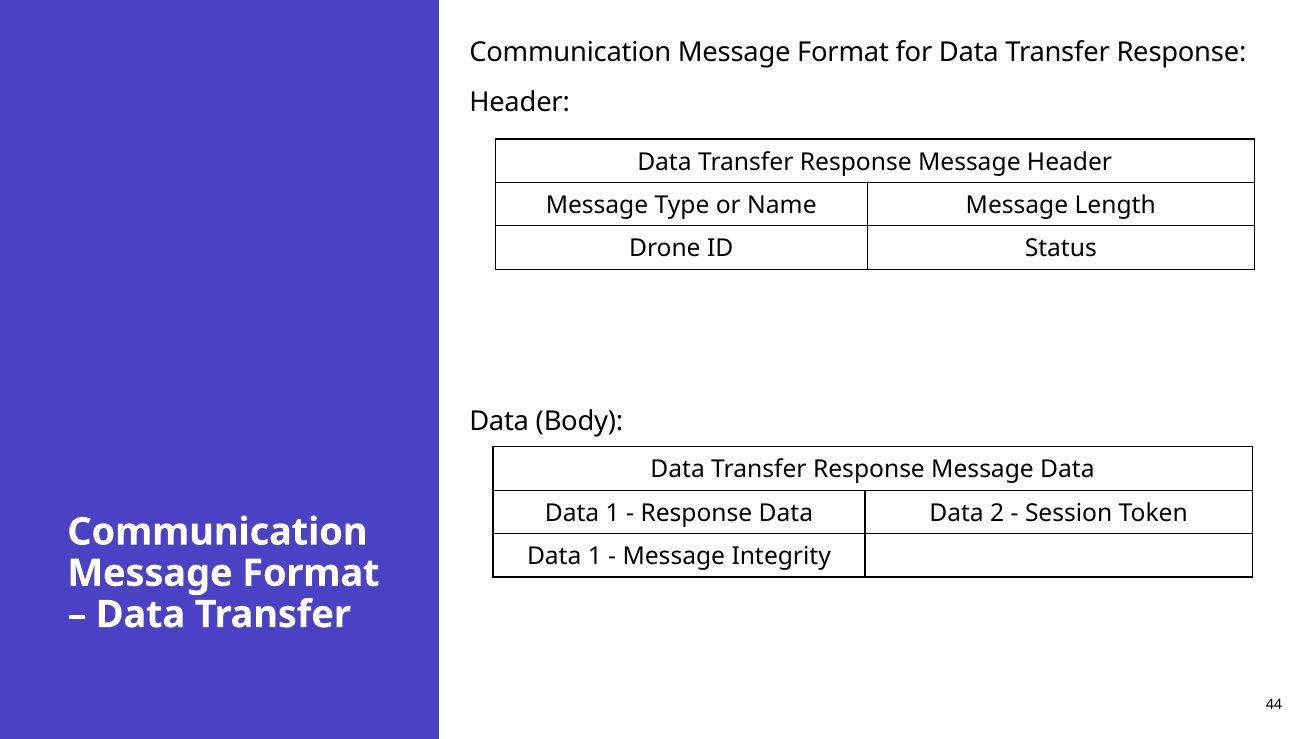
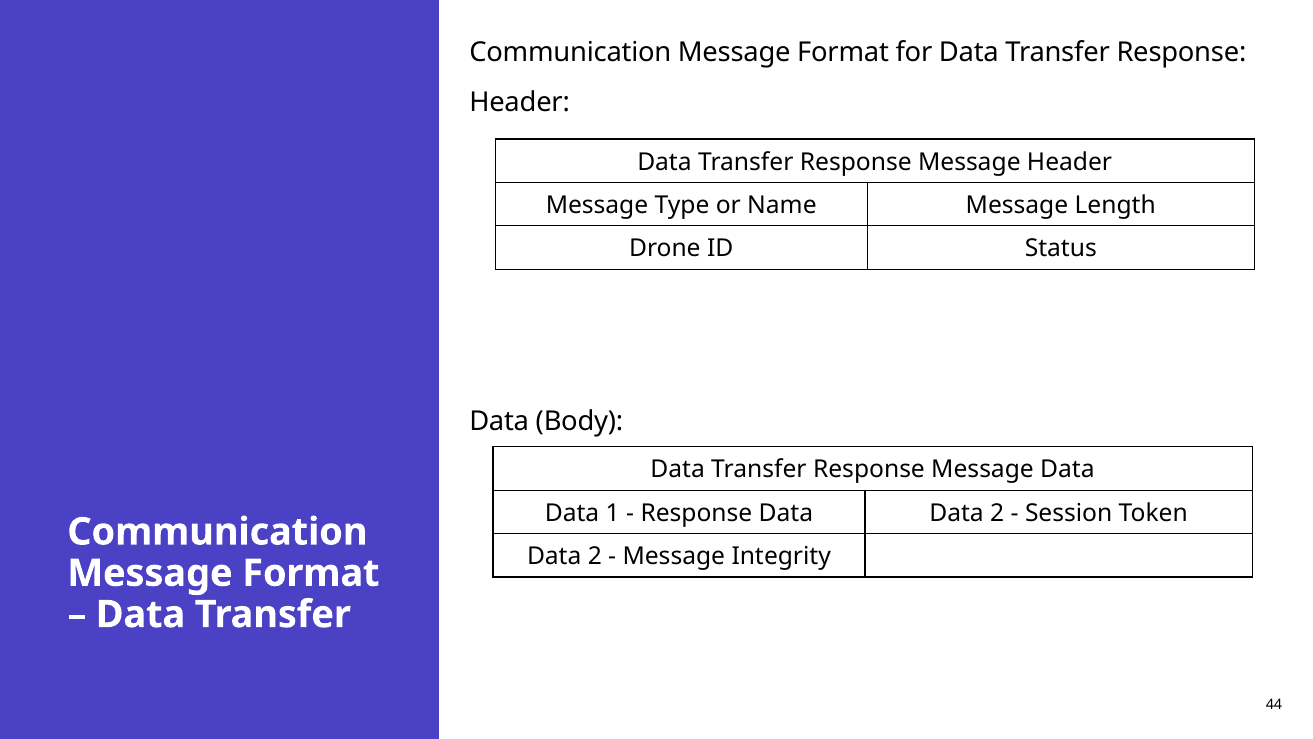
1 at (595, 556): 1 -> 2
